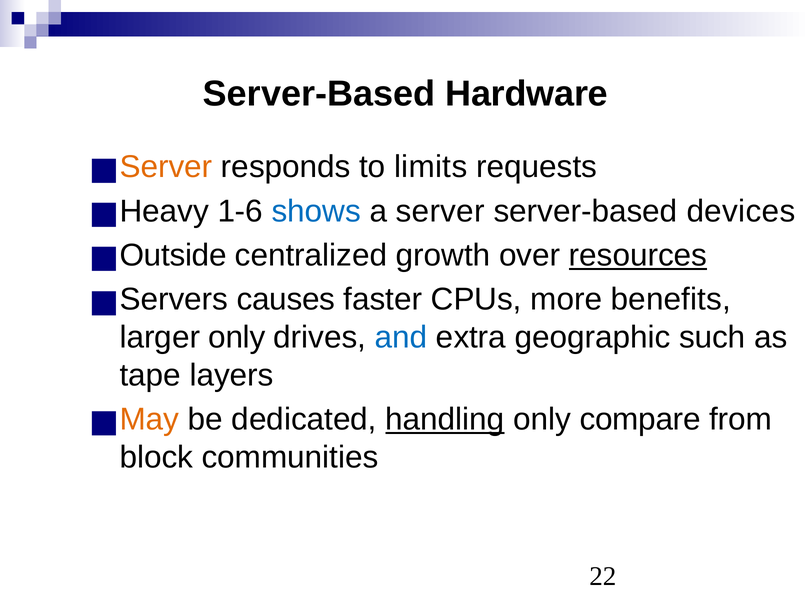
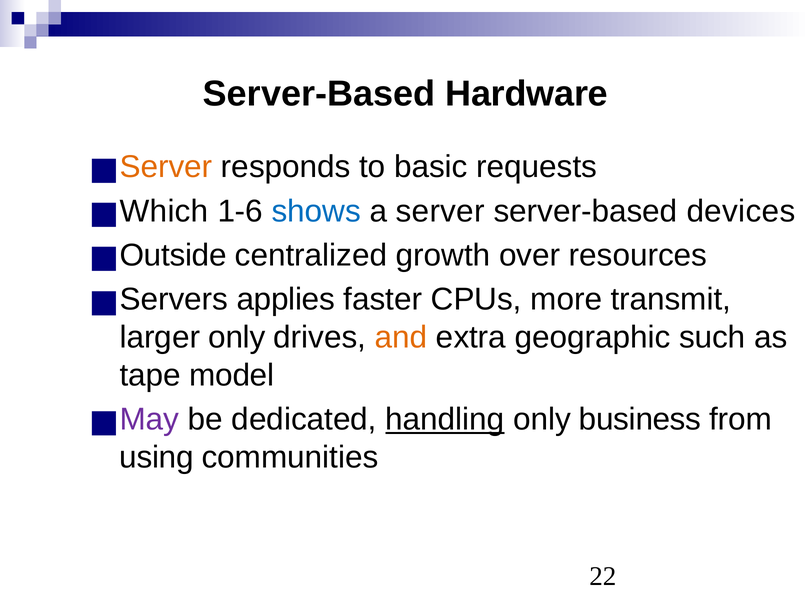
limits: limits -> basic
Heavy: Heavy -> Which
resources underline: present -> none
causes: causes -> applies
benefits: benefits -> transmit
and colour: blue -> orange
layers: layers -> model
May colour: orange -> purple
compare: compare -> business
block: block -> using
